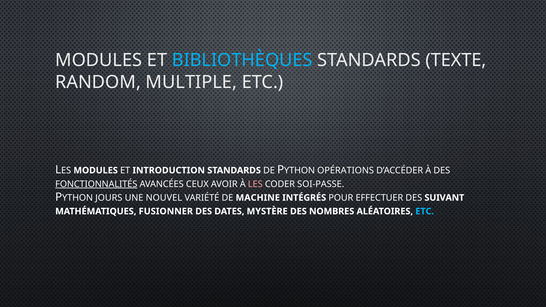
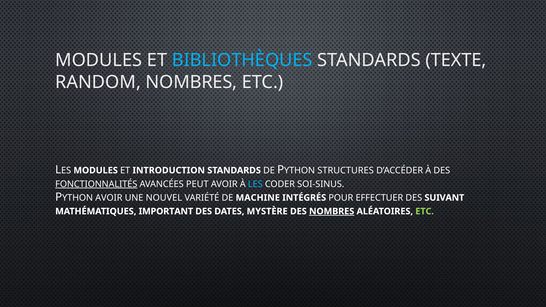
RANDOM MULTIPLE: MULTIPLE -> NOMBRES
OPÉRATIONS: OPÉRATIONS -> STRUCTURES
CEUX: CEUX -> PEUT
LES colour: pink -> light blue
SOI-PASSE: SOI-PASSE -> SOI-SINUS
JOURS at (109, 198): JOURS -> AVOIR
FUSIONNER: FUSIONNER -> IMPORTANT
NOMBRES at (332, 211) underline: none -> present
ETC at (425, 211) colour: light blue -> light green
